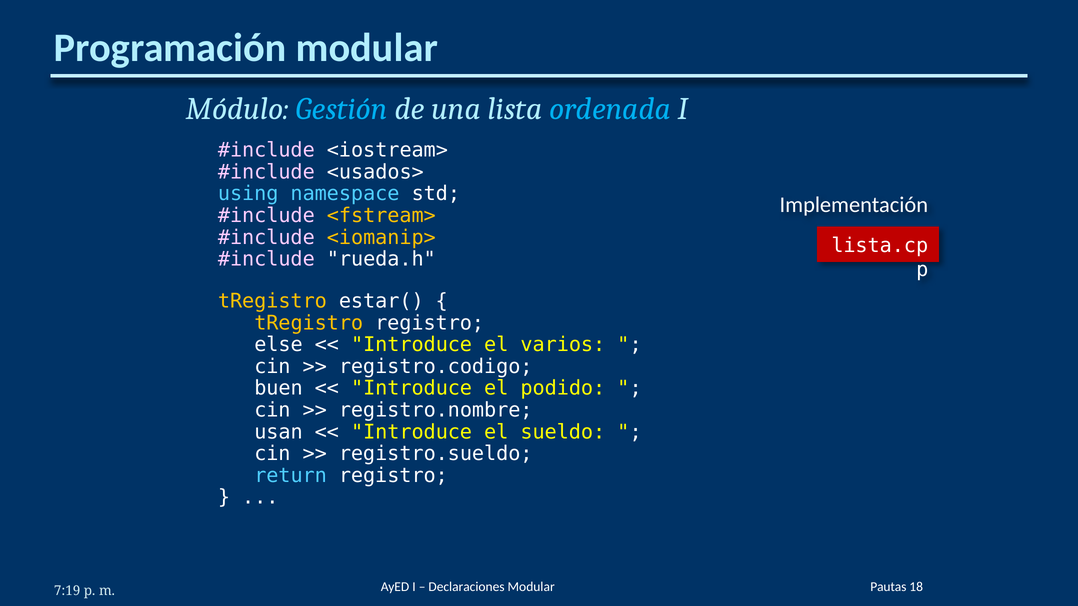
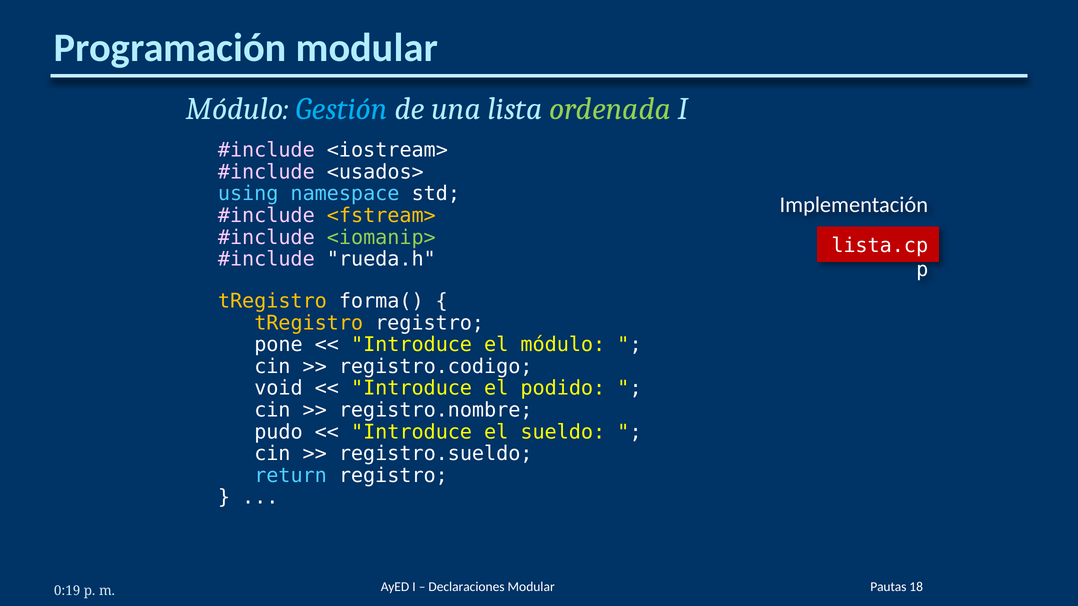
ordenada colour: light blue -> light green
<iomanip> colour: yellow -> light green
estar(: estar( -> forma(
else: else -> pone
el varios: varios -> módulo
buen: buen -> void
usan: usan -> pudo
7:19: 7:19 -> 0:19
